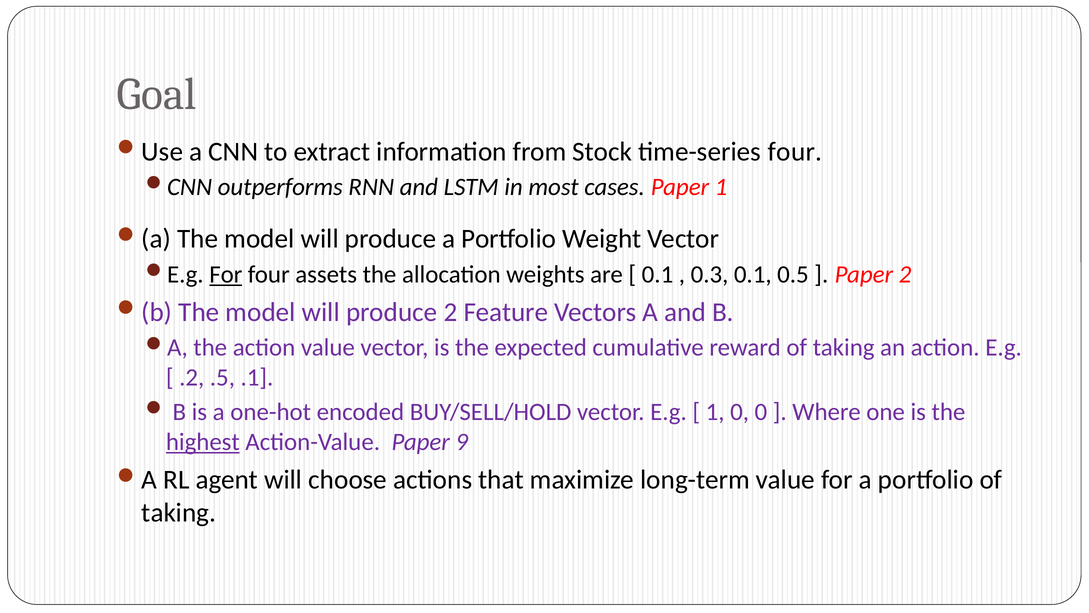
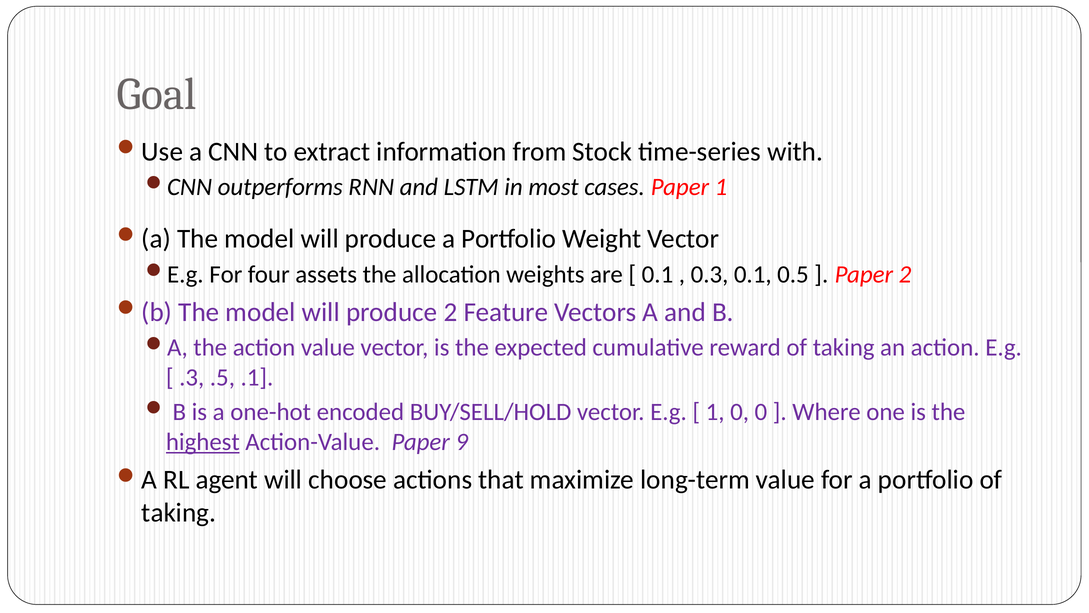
time-series four: four -> with
For at (226, 274) underline: present -> none
.2: .2 -> .3
